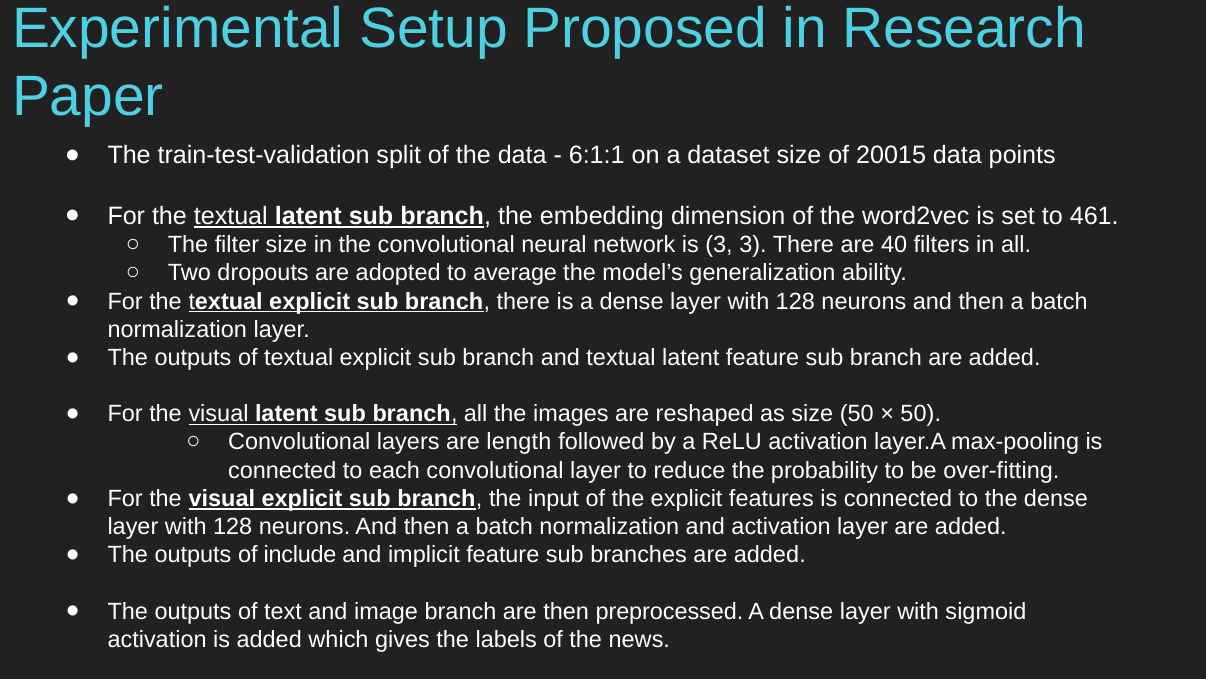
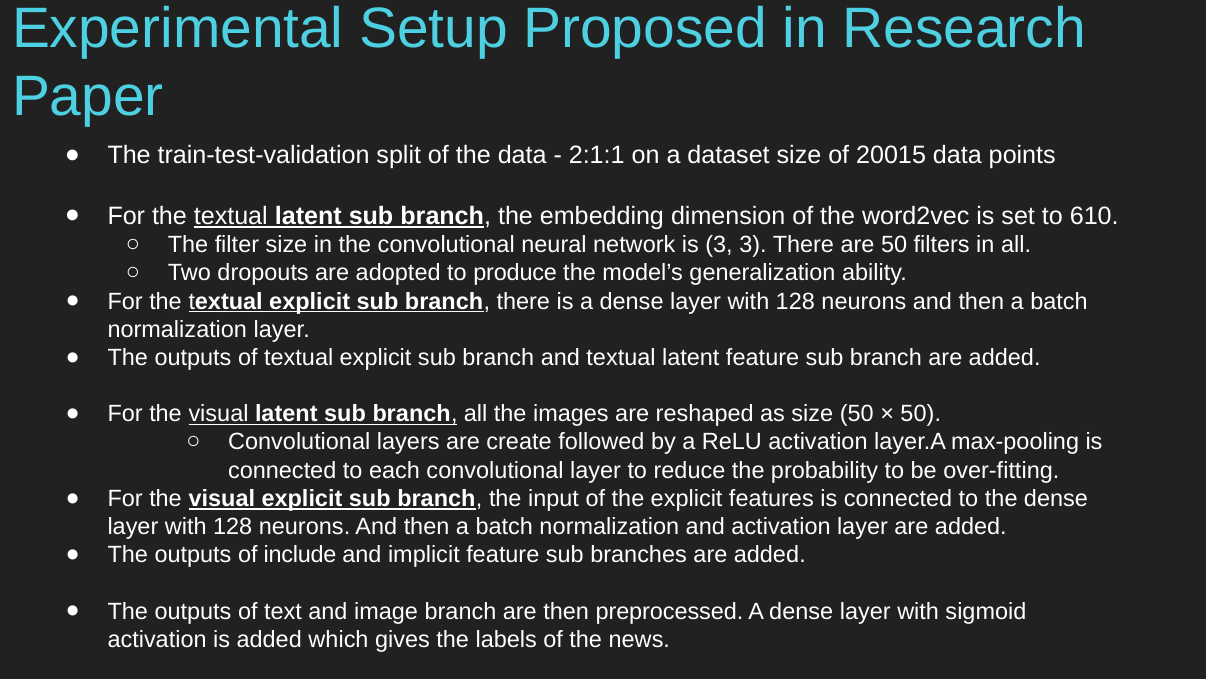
6:1:1: 6:1:1 -> 2:1:1
461: 461 -> 610
are 40: 40 -> 50
average: average -> produce
length: length -> create
